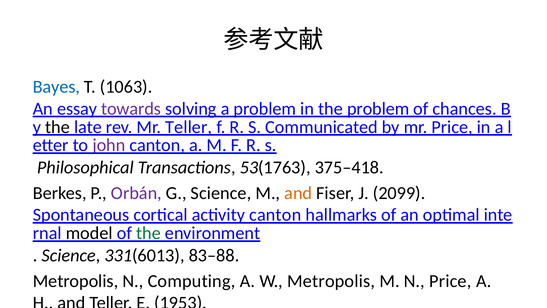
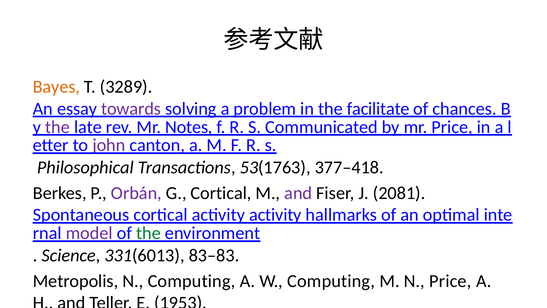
Bayes colour: blue -> orange
1063: 1063 -> 3289
the problem: problem -> facilitate
the at (58, 127) colour: black -> purple
Mr Teller: Teller -> Notes
375–418: 375–418 -> 377–418
G Science: Science -> Cortical
and at (298, 193) colour: orange -> purple
2099: 2099 -> 2081
activity canton: canton -> activity
model colour: black -> purple
83–88: 83–88 -> 83–83
W Metropolis: Metropolis -> Computing
